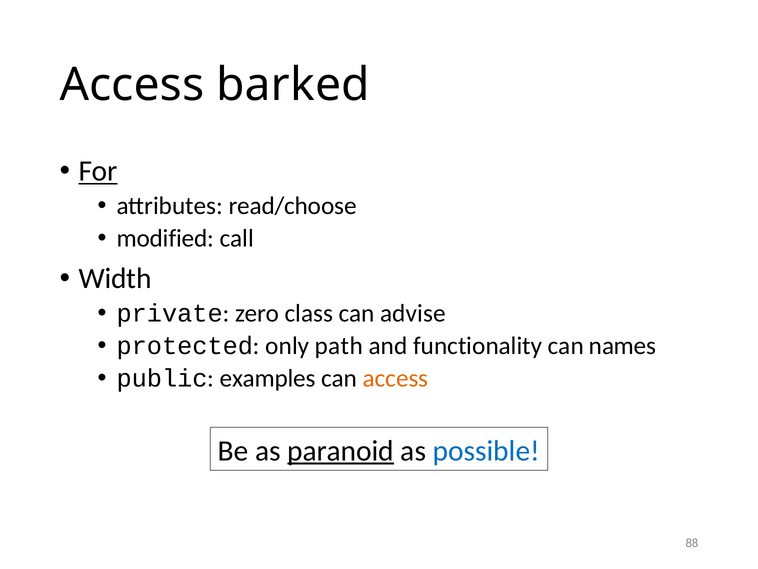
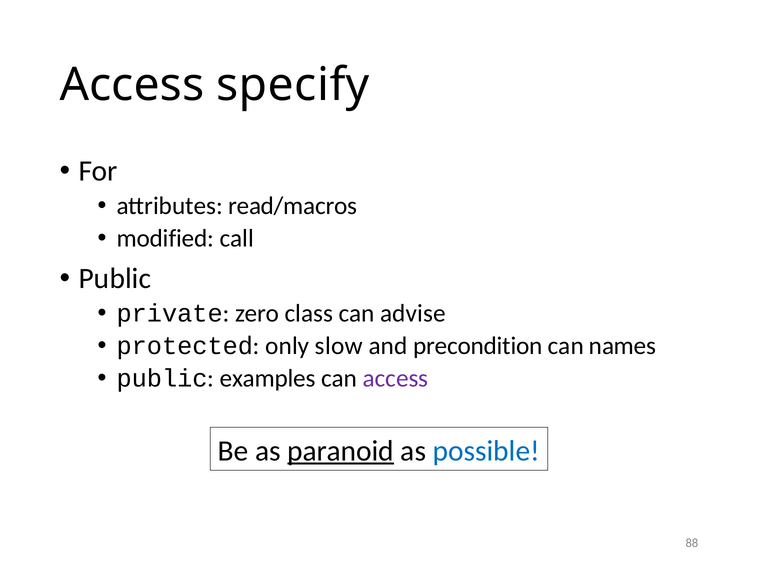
barked: barked -> specify
For underline: present -> none
read/choose: read/choose -> read/macros
Width at (115, 278): Width -> Public
path: path -> slow
functionality: functionality -> precondition
access at (396, 378) colour: orange -> purple
